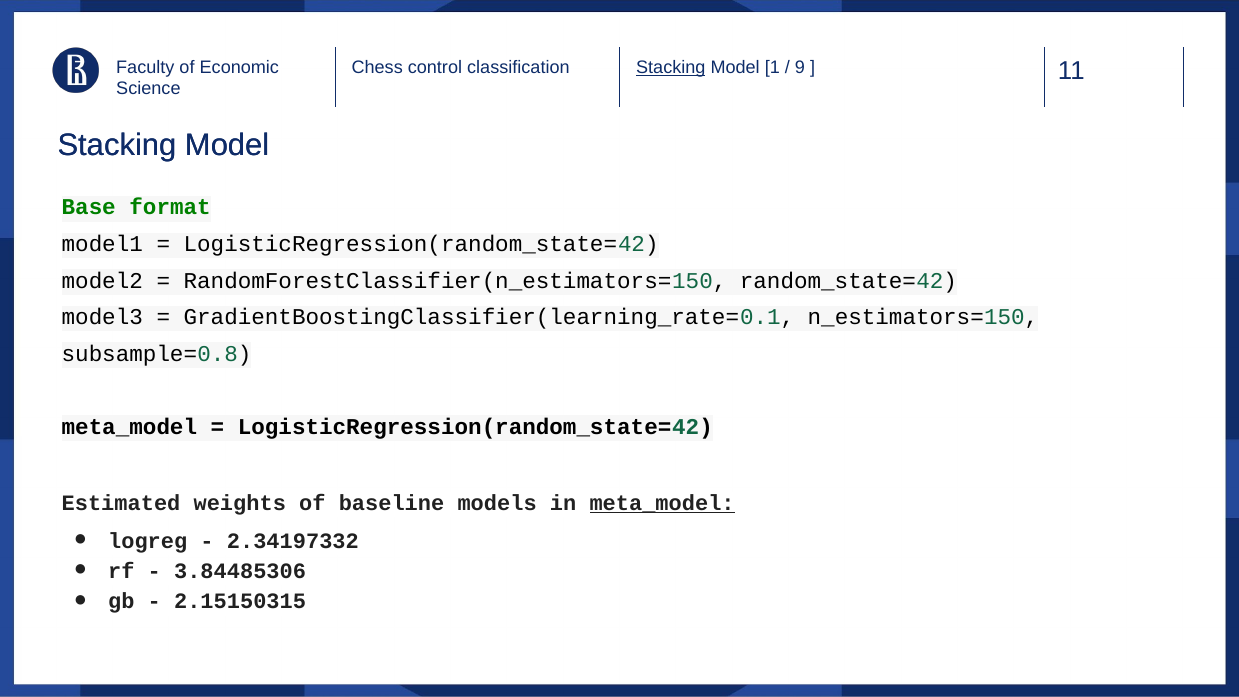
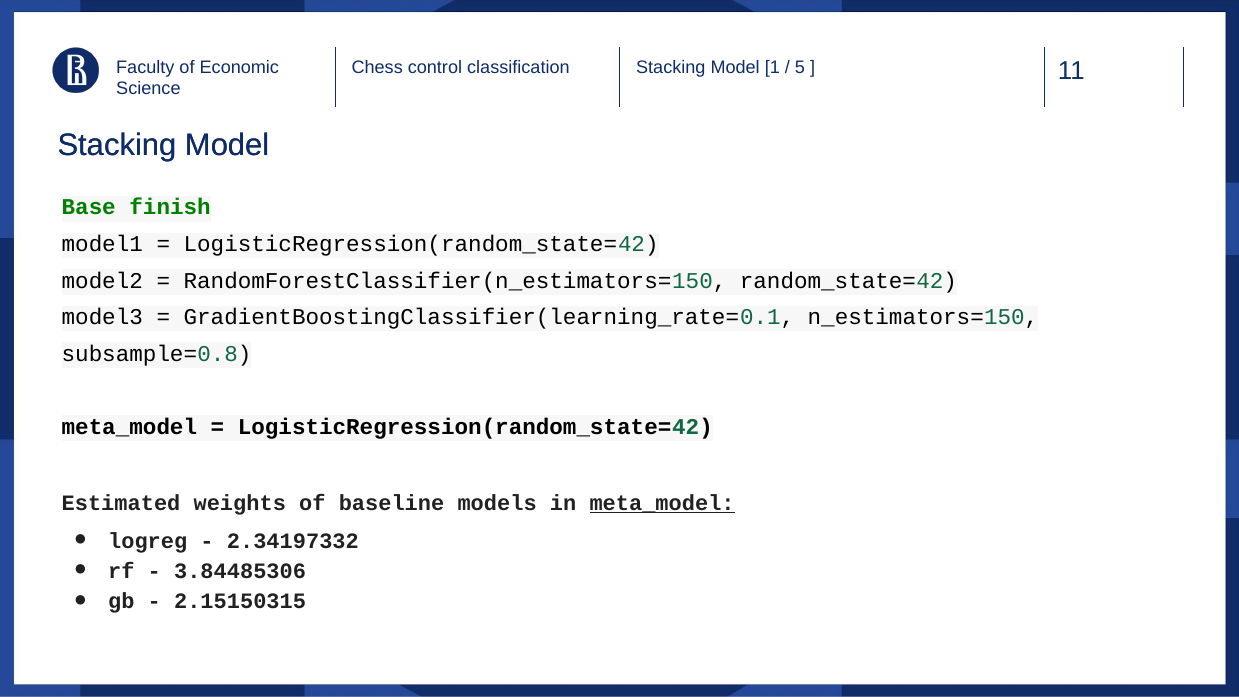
Stacking at (671, 68) underline: present -> none
9: 9 -> 5
format: format -> finish
